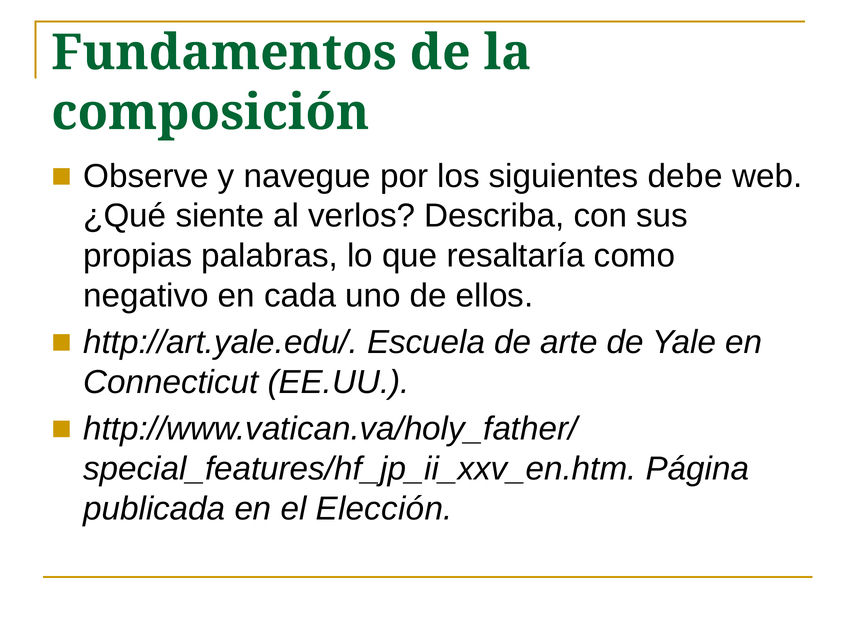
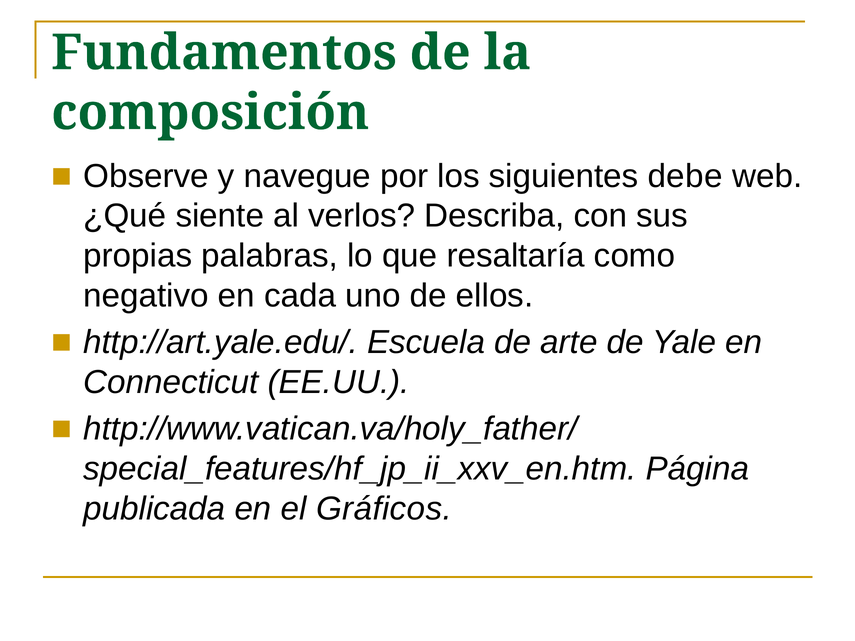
Elección: Elección -> Gráficos
